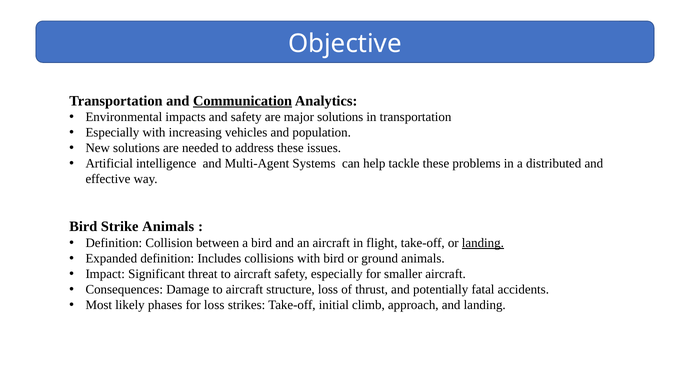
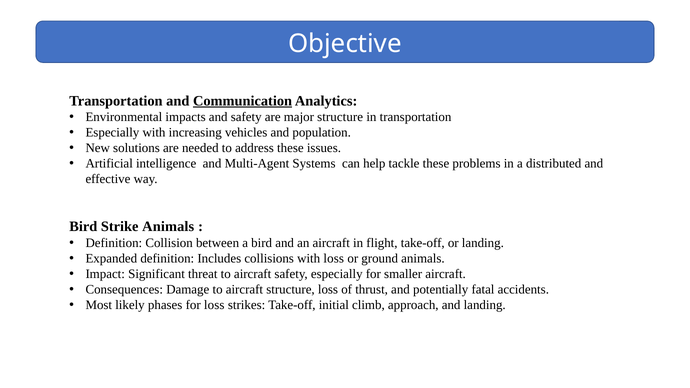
major solutions: solutions -> structure
landing at (483, 243) underline: present -> none
with bird: bird -> loss
